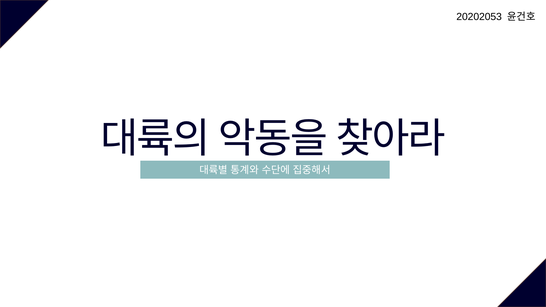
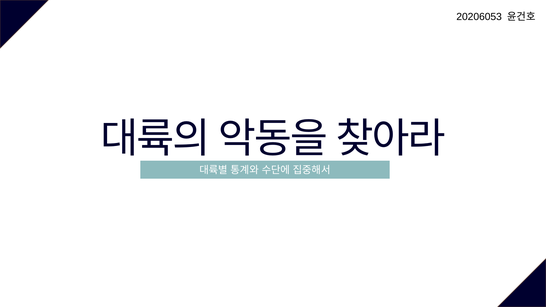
20202053: 20202053 -> 20206053
